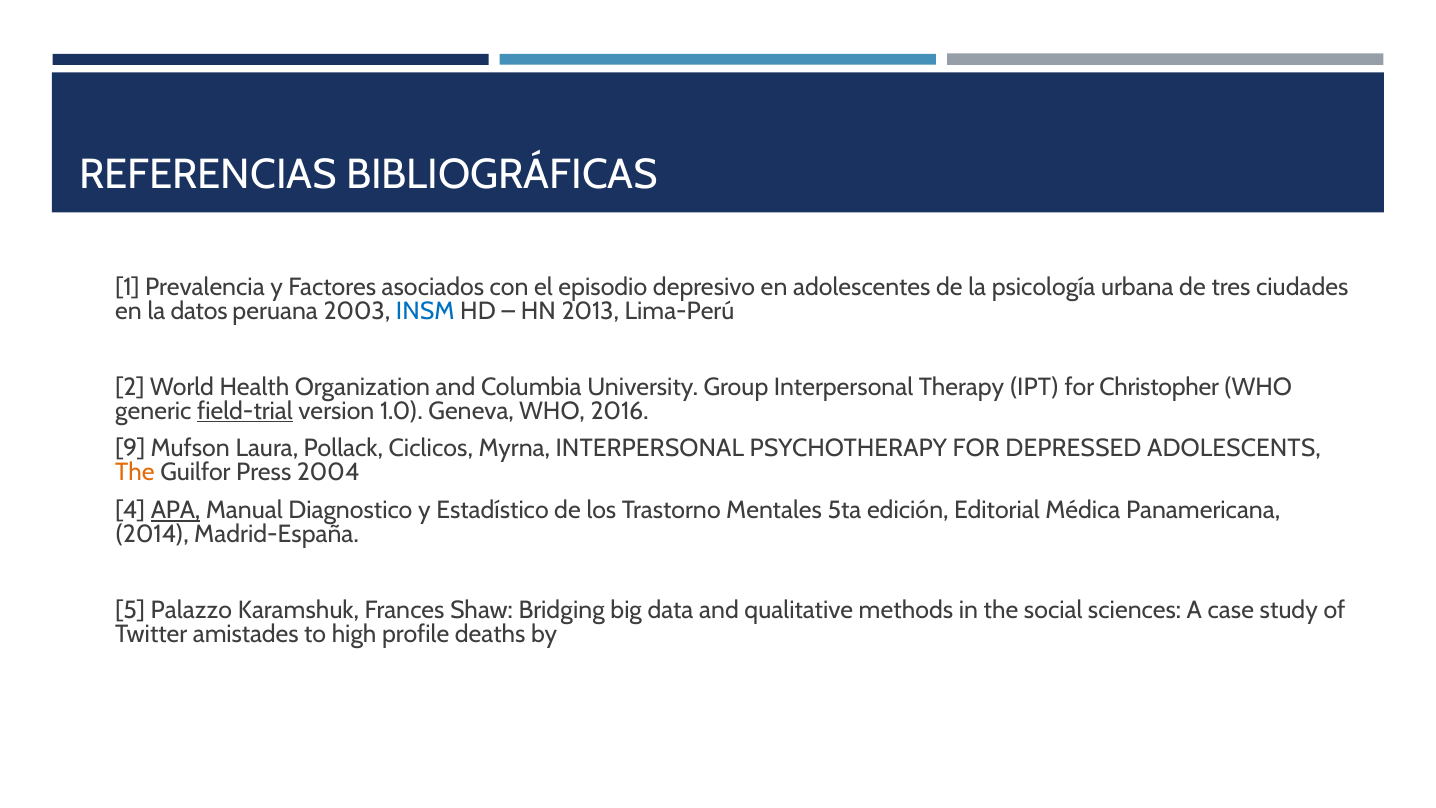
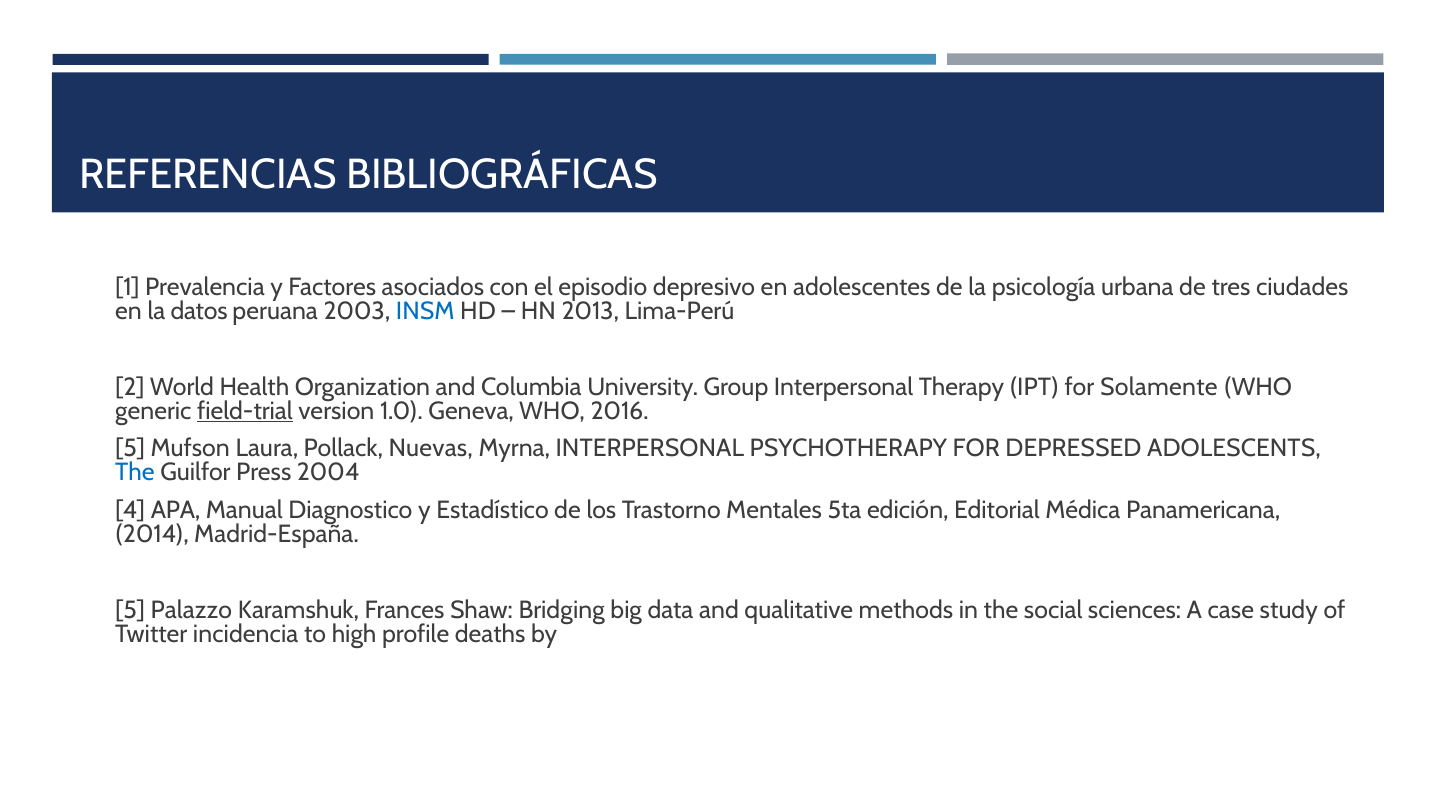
Christopher: Christopher -> Solamente
9 at (130, 449): 9 -> 5
Ciclicos: Ciclicos -> Nuevas
The at (135, 472) colour: orange -> blue
APA underline: present -> none
amistades: amistades -> incidencia
